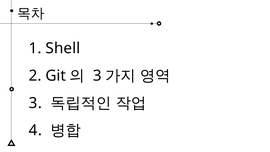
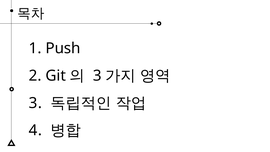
Shell: Shell -> Push
